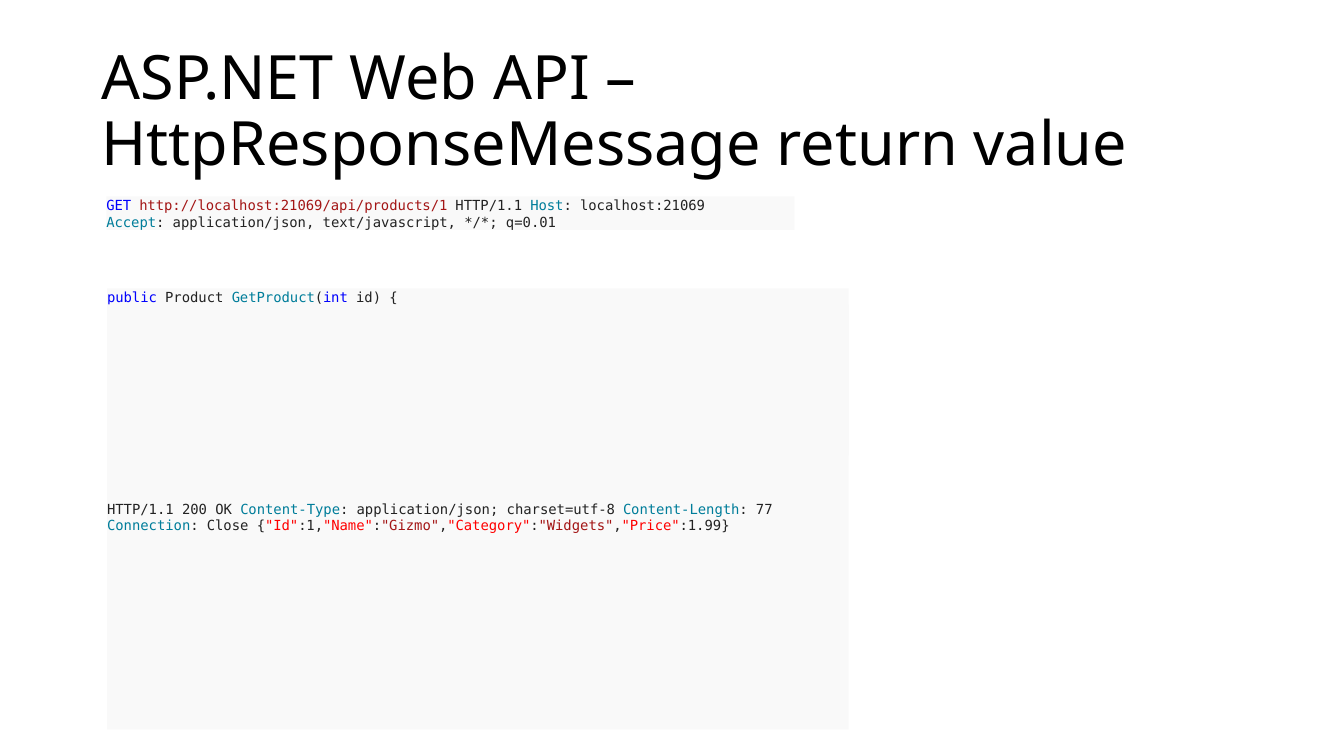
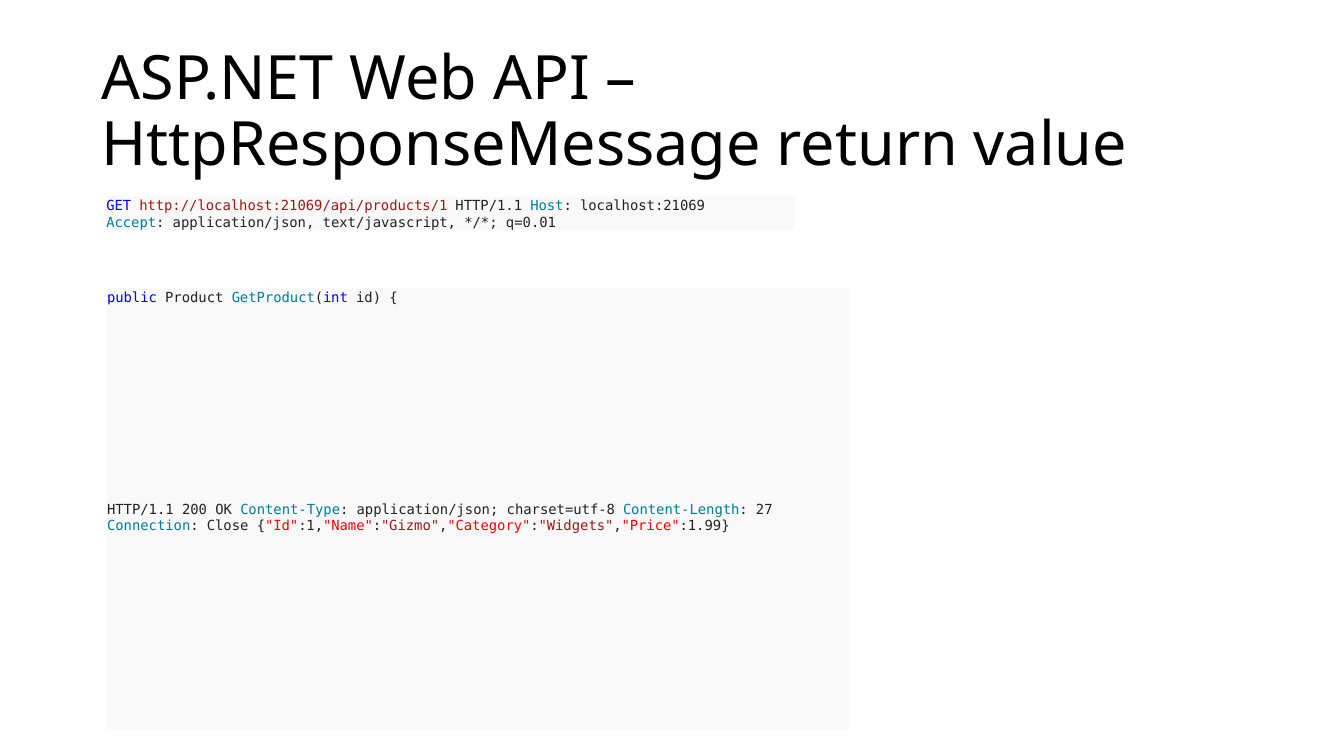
77: 77 -> 27
